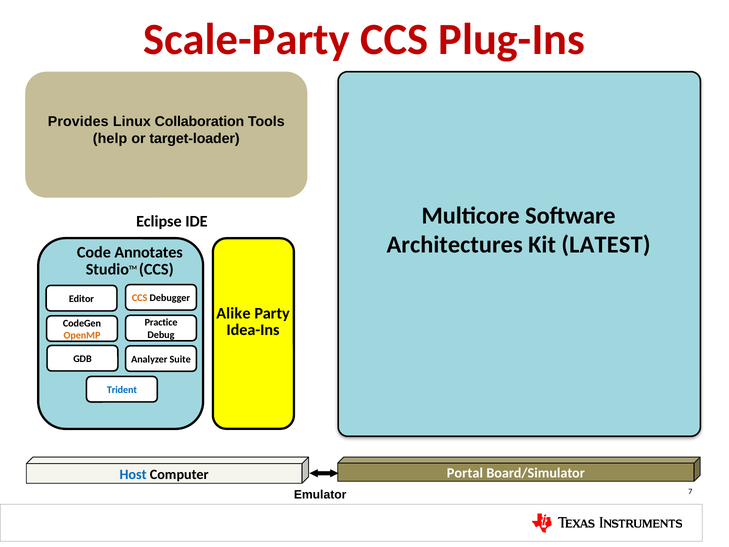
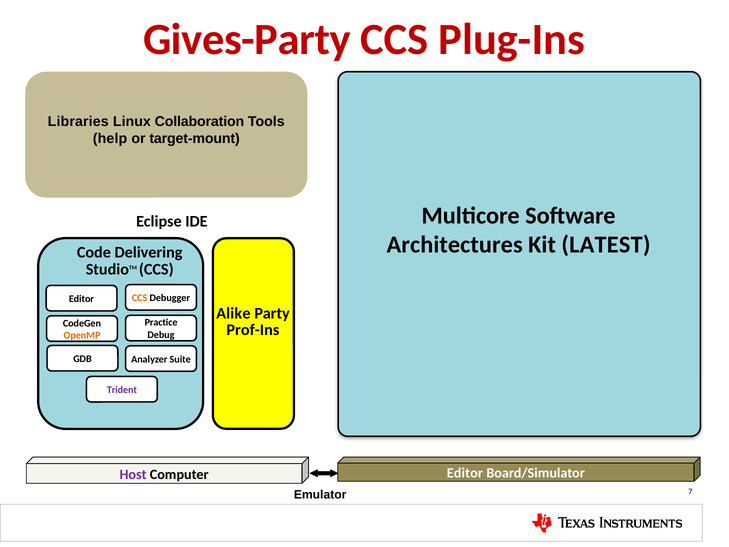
Scale-Party: Scale-Party -> Gives-Party
Provides: Provides -> Libraries
target-loader: target-loader -> target-mount
Annotates: Annotates -> Delivering
Idea-Ins: Idea-Ins -> Prof-Ins
Trident colour: blue -> purple
Host colour: blue -> purple
Computer Portal: Portal -> Editor
